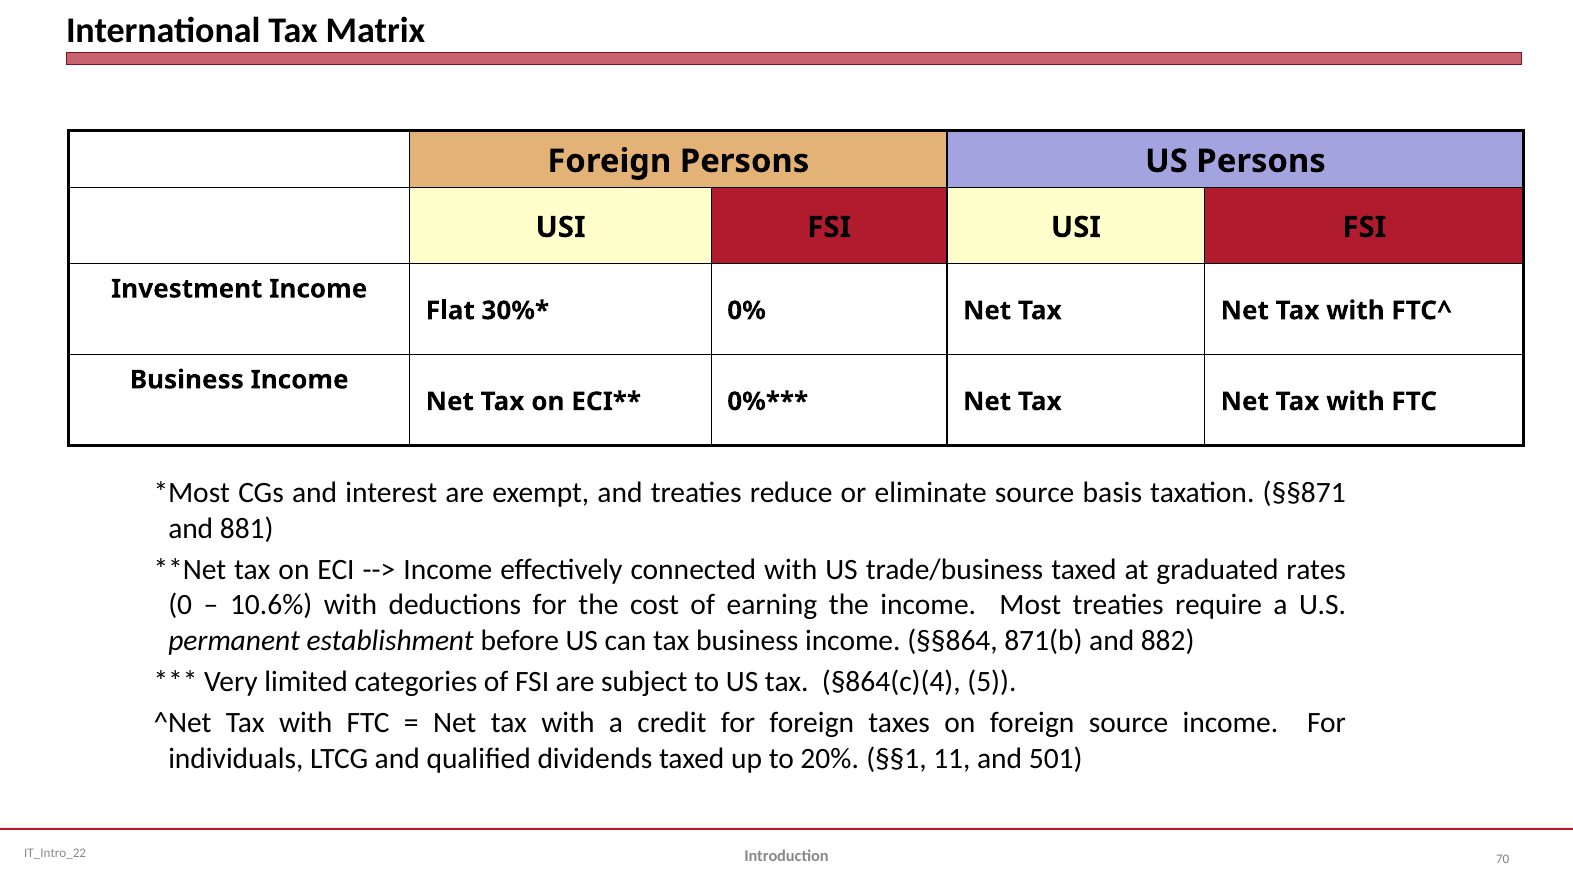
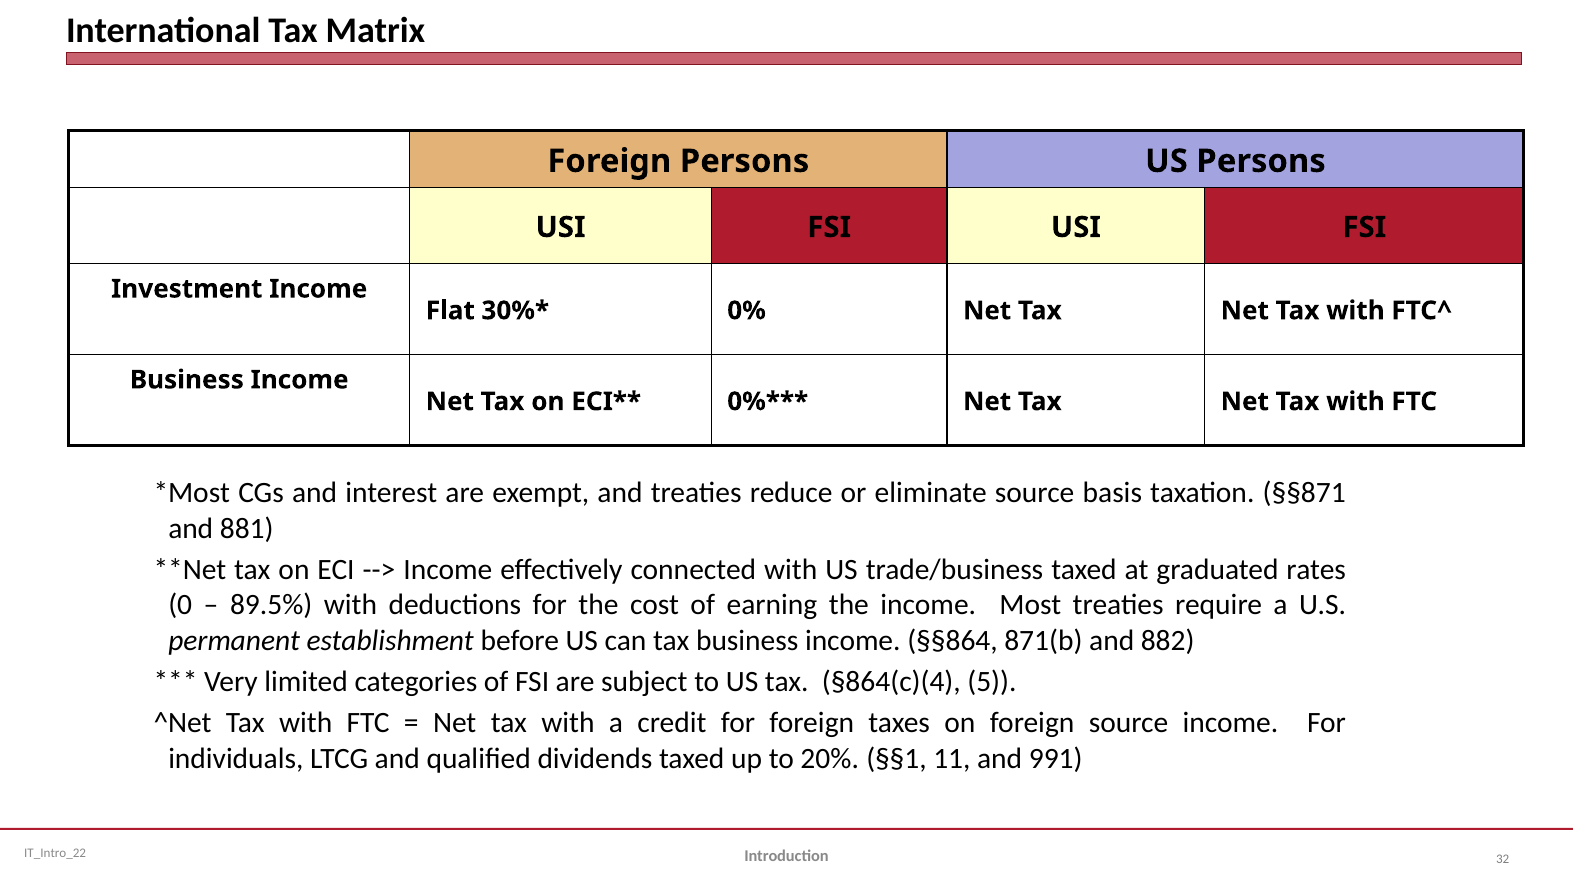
10.6%: 10.6% -> 89.5%
501: 501 -> 991
70: 70 -> 32
